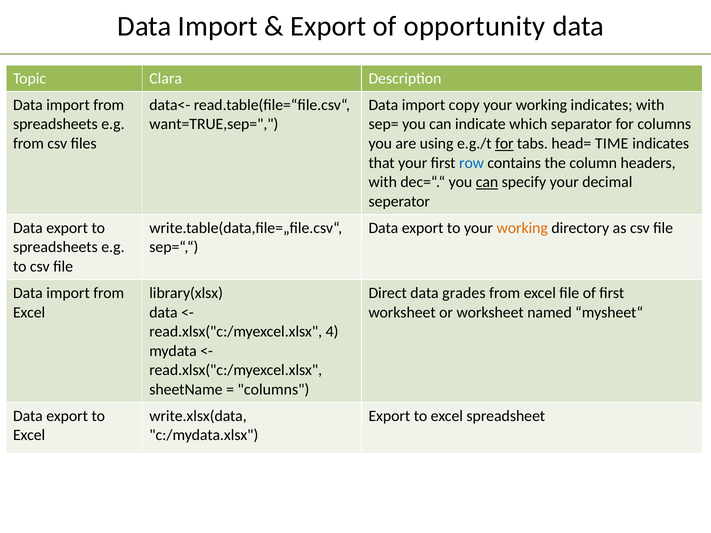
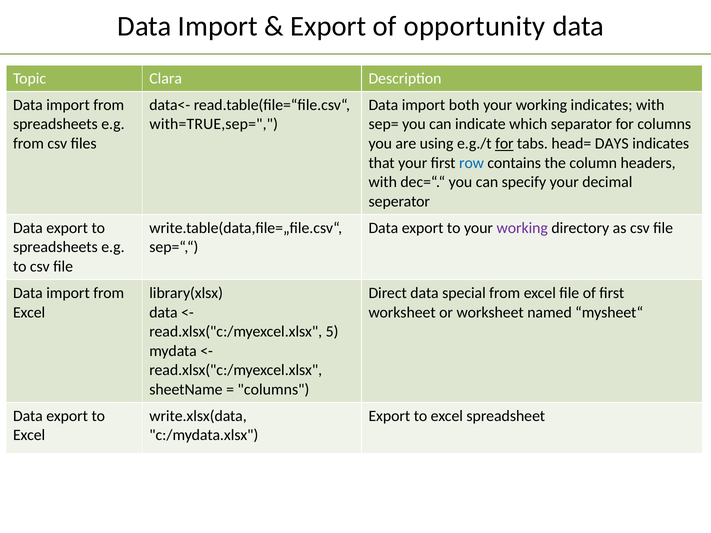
copy: copy -> both
want=TRUE,sep=: want=TRUE,sep= -> with=TRUE,sep=
TIME: TIME -> DAYS
can at (487, 182) underline: present -> none
working at (522, 228) colour: orange -> purple
grades: grades -> special
4: 4 -> 5
